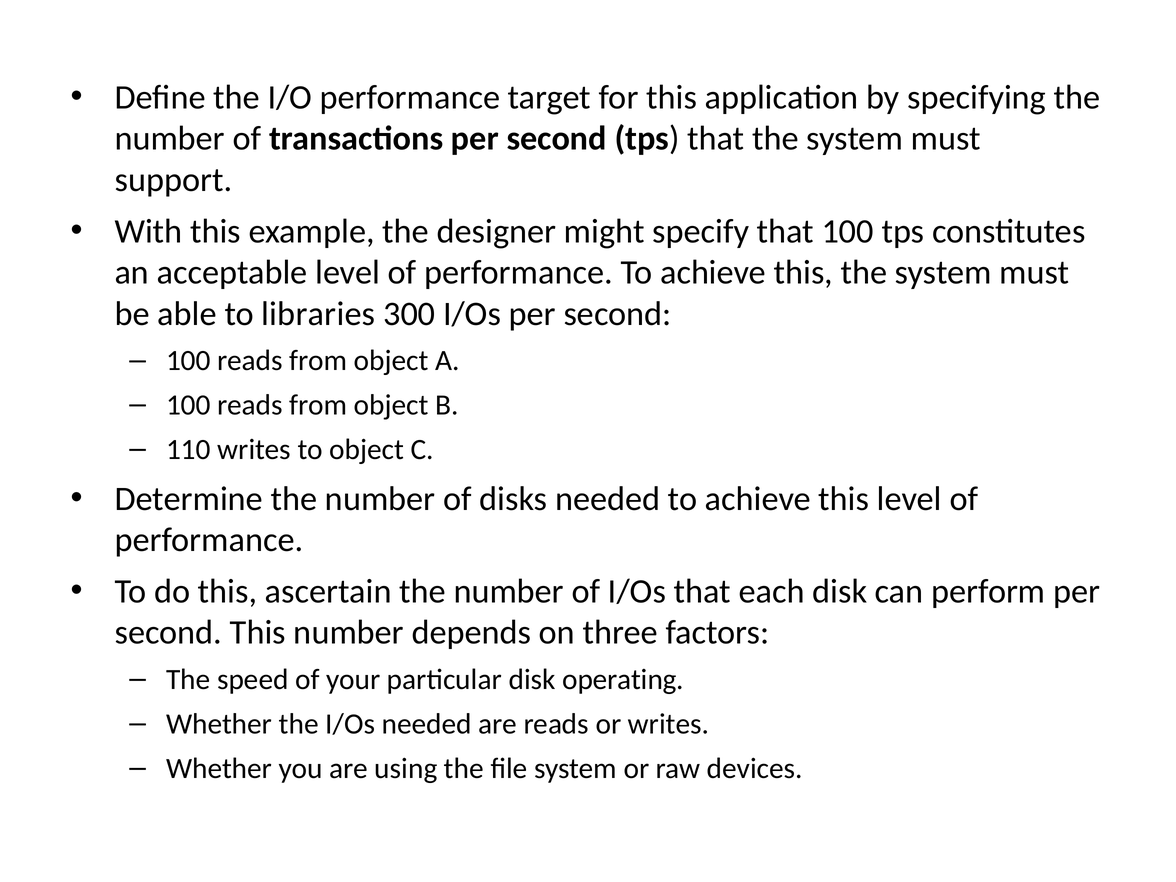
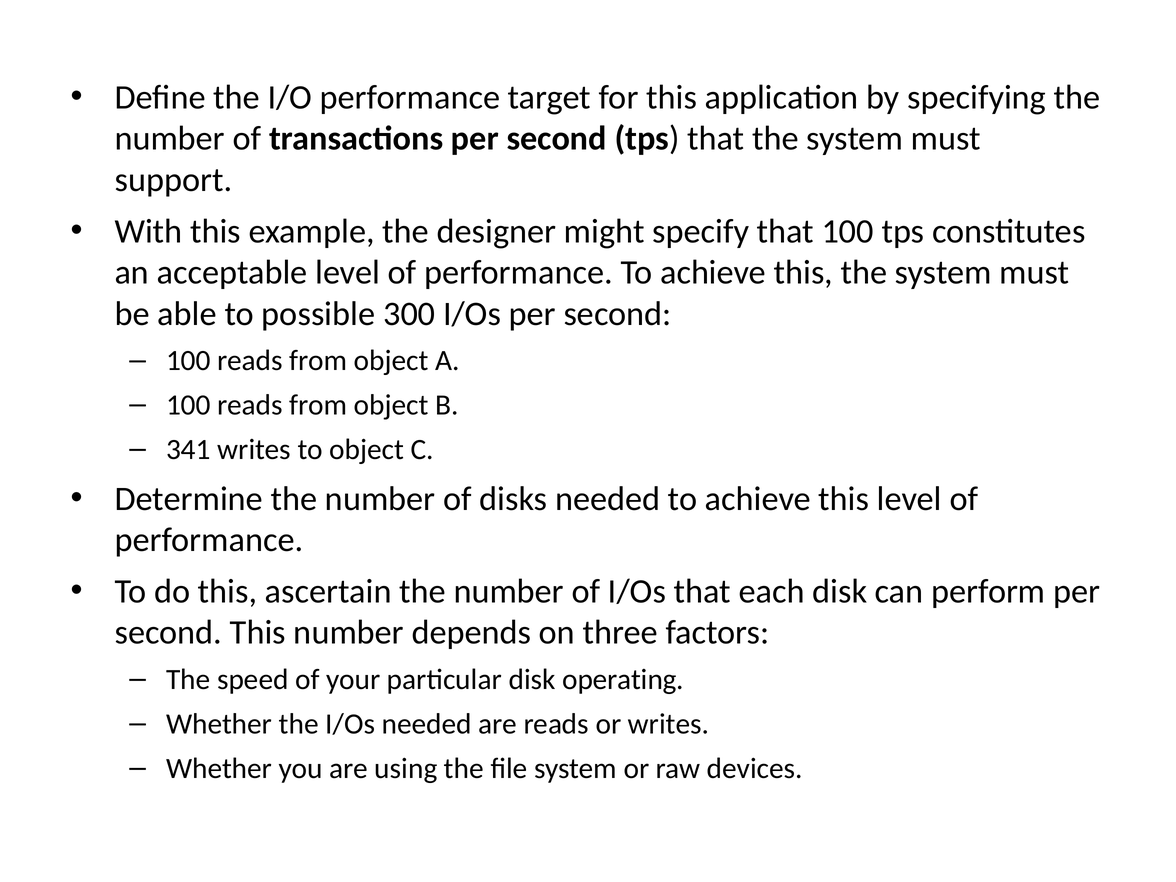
libraries: libraries -> possible
110: 110 -> 341
